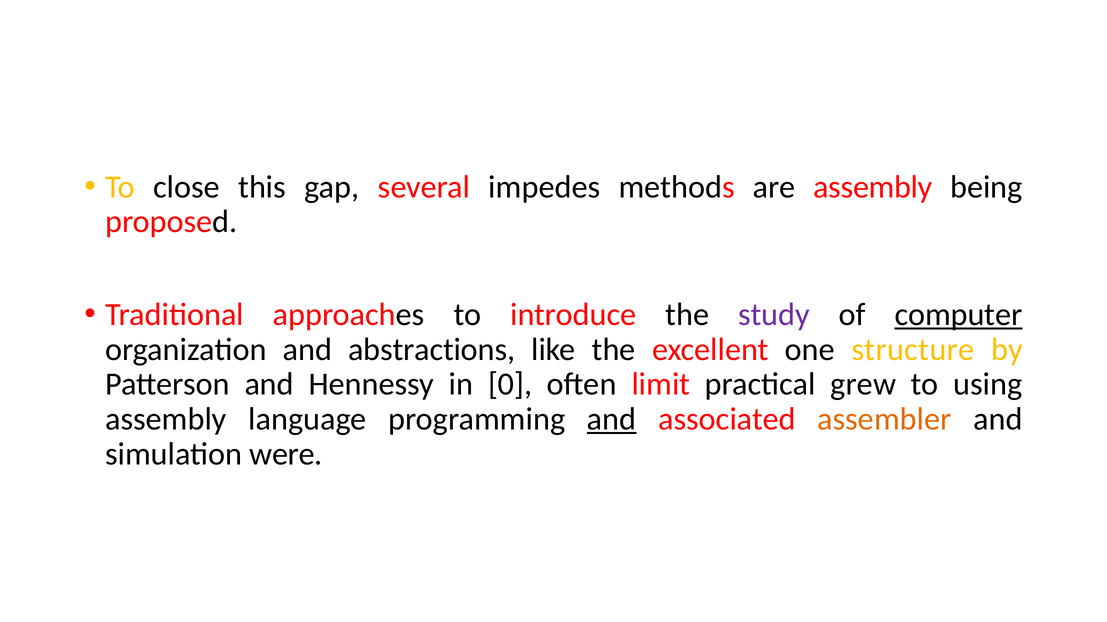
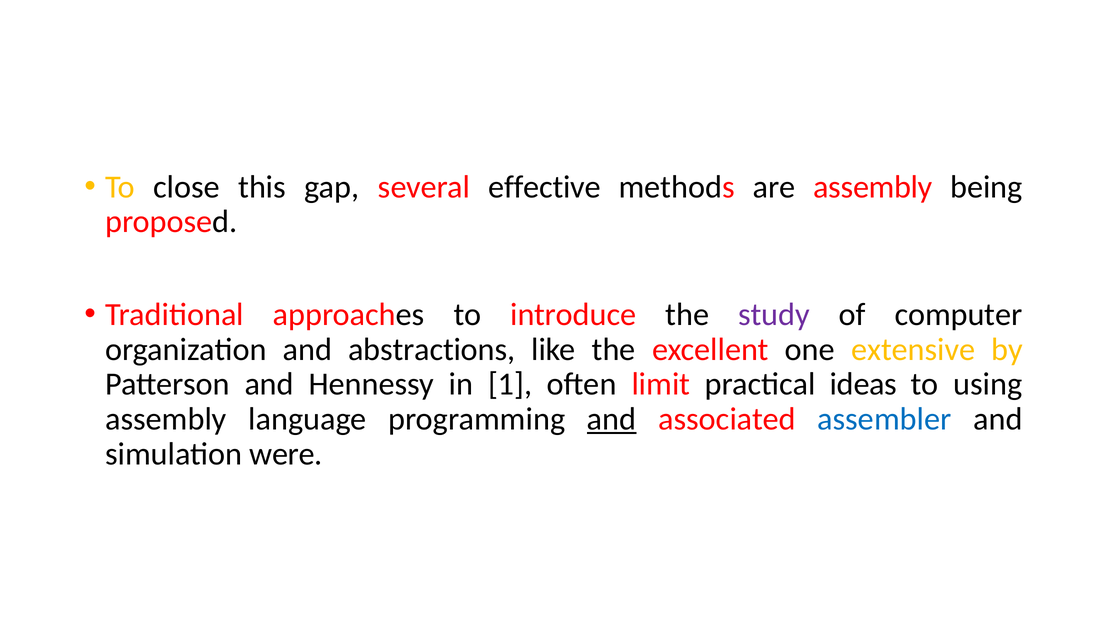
impedes: impedes -> effective
computer underline: present -> none
structure: structure -> extensive
0: 0 -> 1
grew: grew -> ideas
assembler colour: orange -> blue
